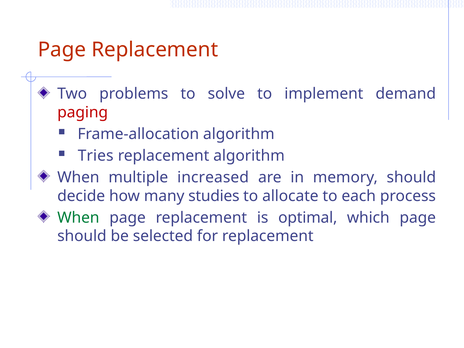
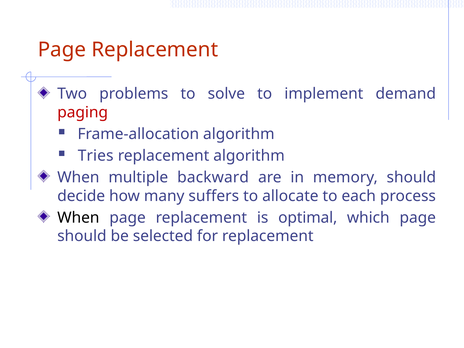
increased: increased -> backward
studies: studies -> suffers
When at (78, 218) colour: green -> black
